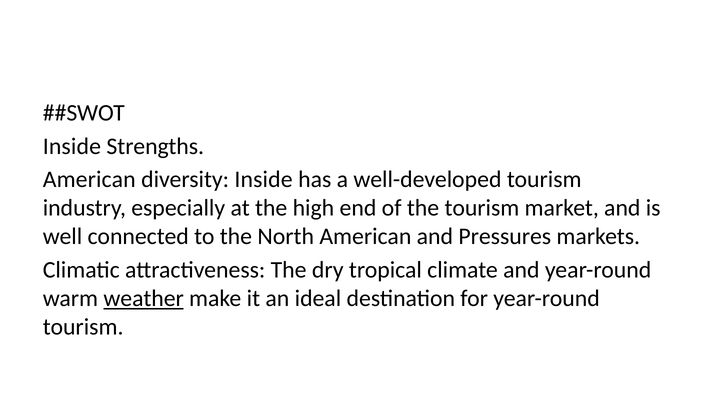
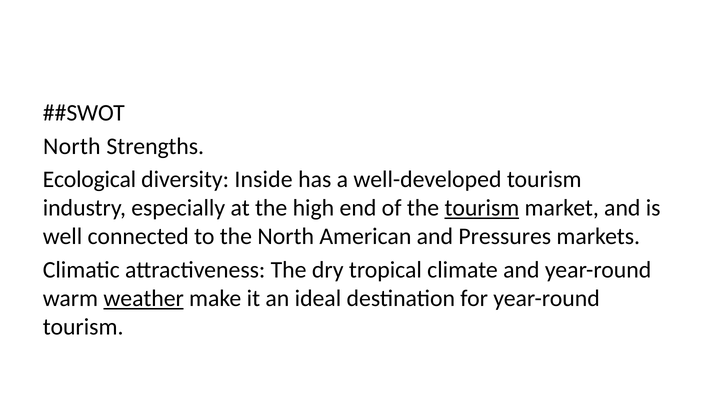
Inside at (72, 146): Inside -> North
American at (89, 180): American -> Ecological
tourism at (482, 208) underline: none -> present
